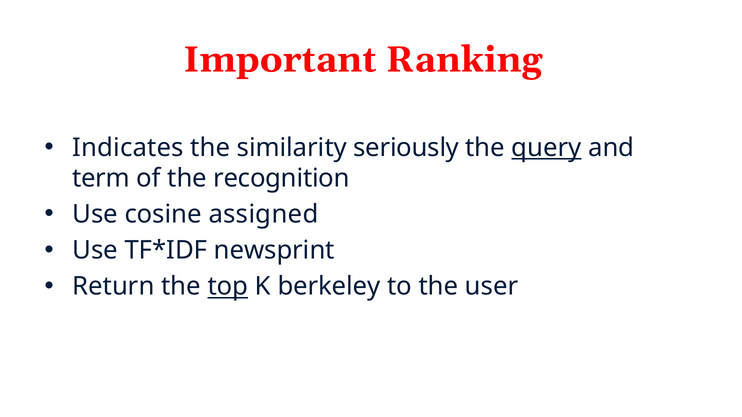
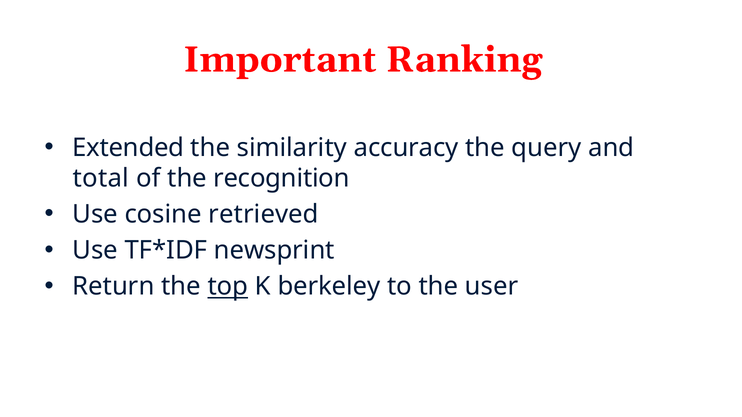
Indicates: Indicates -> Extended
seriously: seriously -> accuracy
query underline: present -> none
term: term -> total
assigned: assigned -> retrieved
